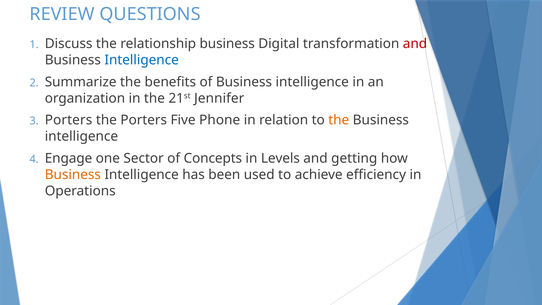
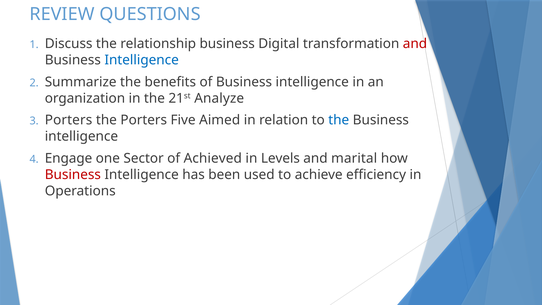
Jennifer: Jennifer -> Analyze
Phone: Phone -> Aimed
the at (339, 120) colour: orange -> blue
Concepts: Concepts -> Achieved
getting: getting -> marital
Business at (73, 175) colour: orange -> red
